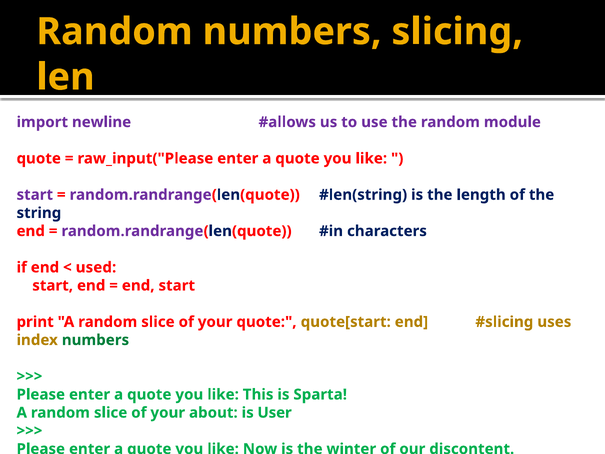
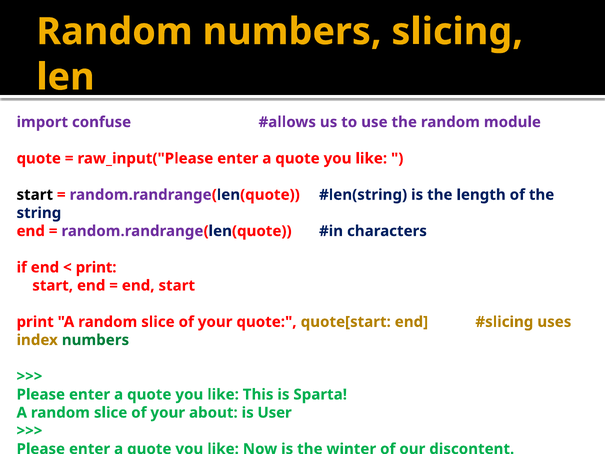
newline: newline -> confuse
start at (35, 195) colour: purple -> black
used at (96, 267): used -> print
